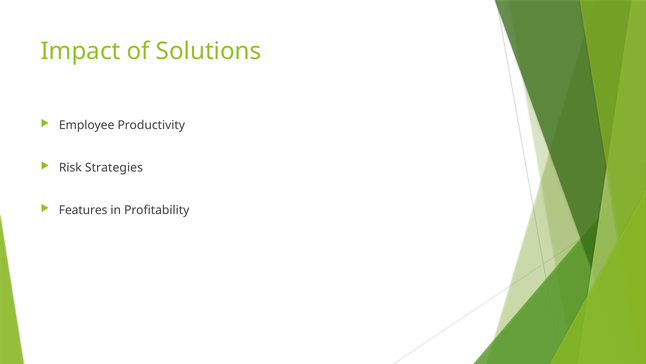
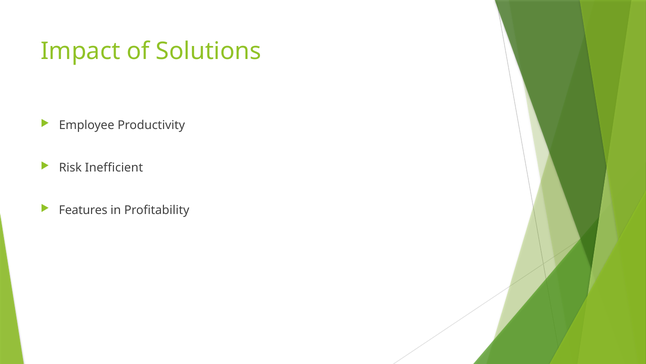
Strategies: Strategies -> Inefficient
